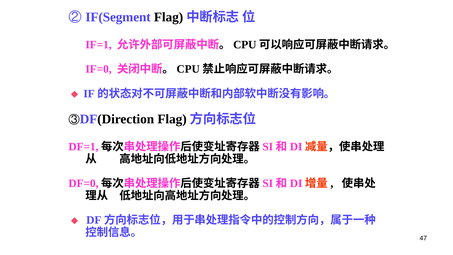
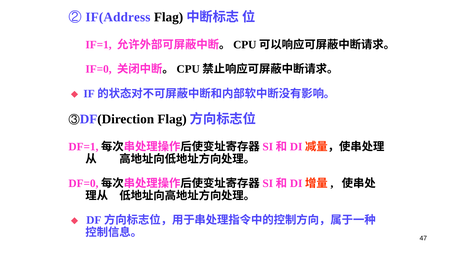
IF(Segment: IF(Segment -> IF(Address
